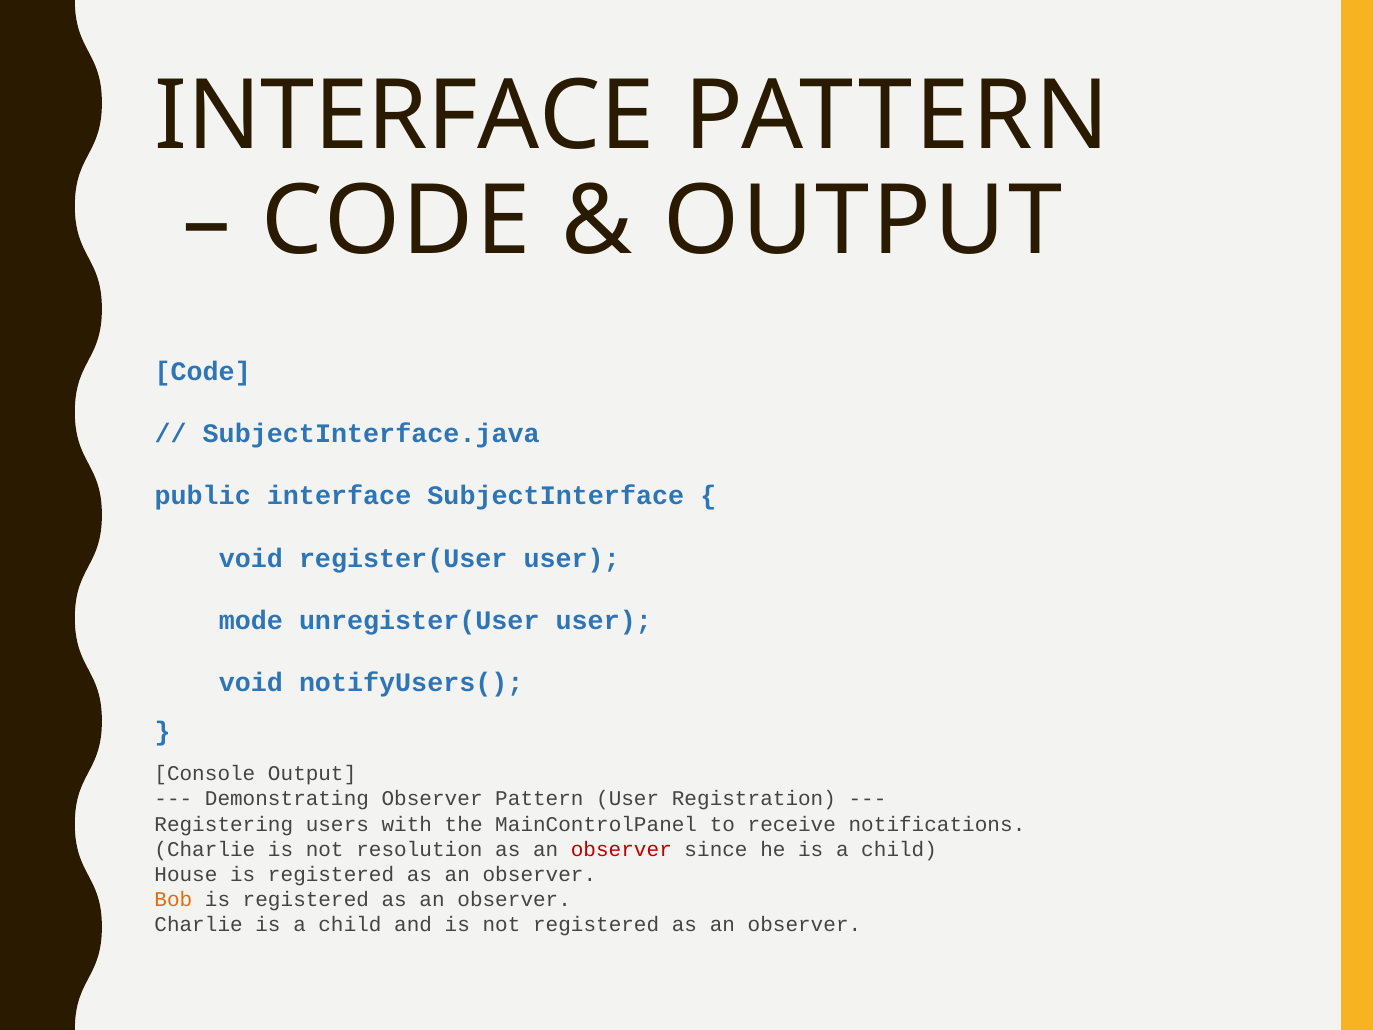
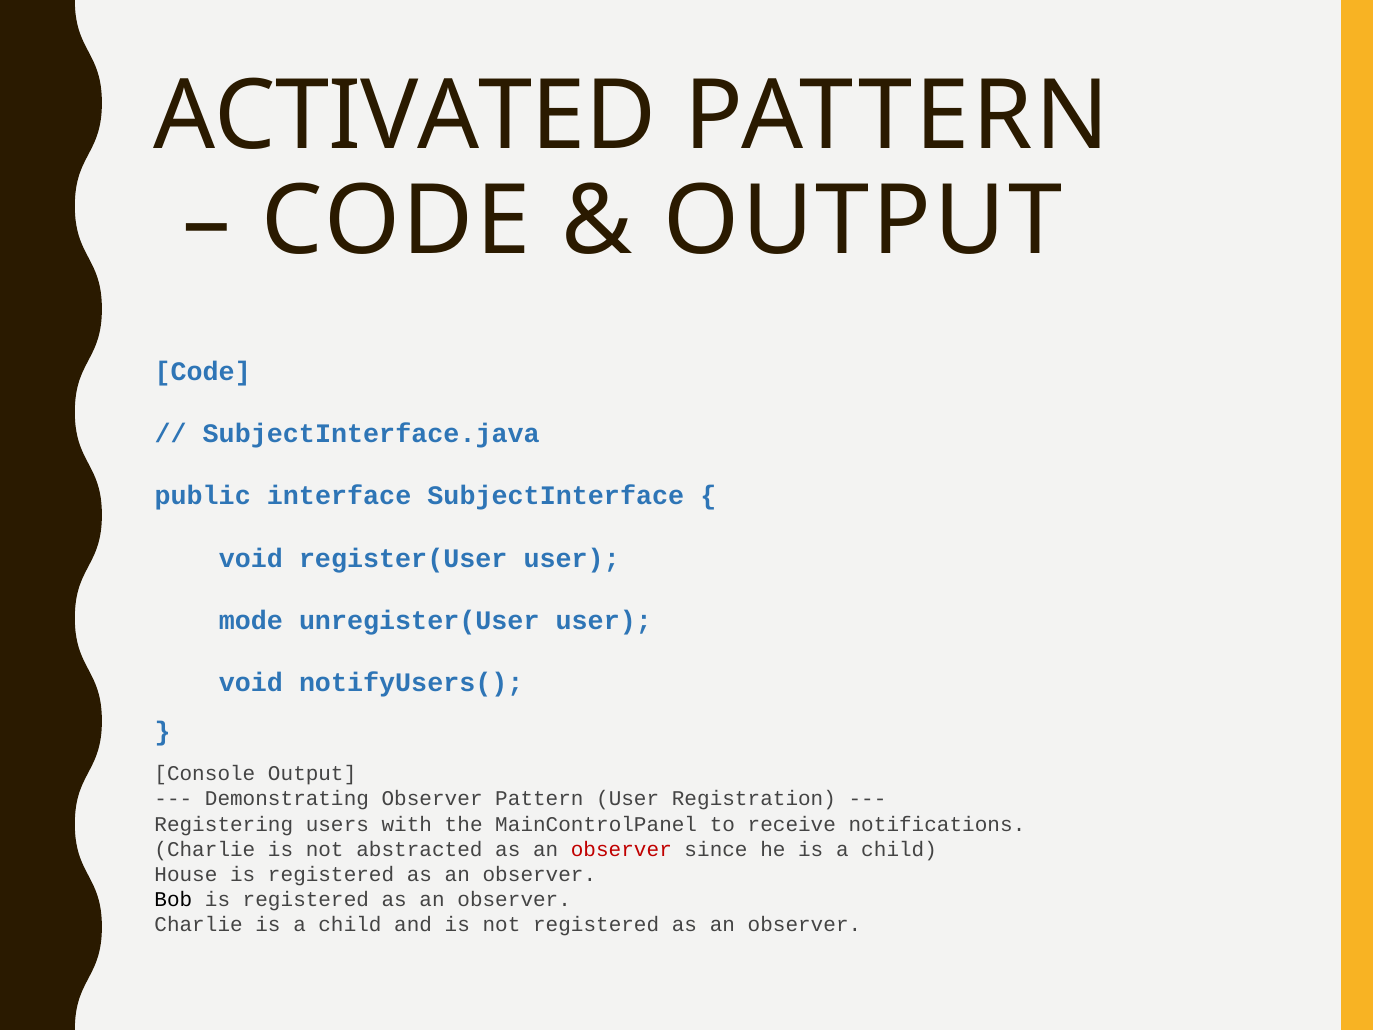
INTERFACE at (405, 116): INTERFACE -> ACTIVATED
resolution: resolution -> abstracted
Bob colour: orange -> black
